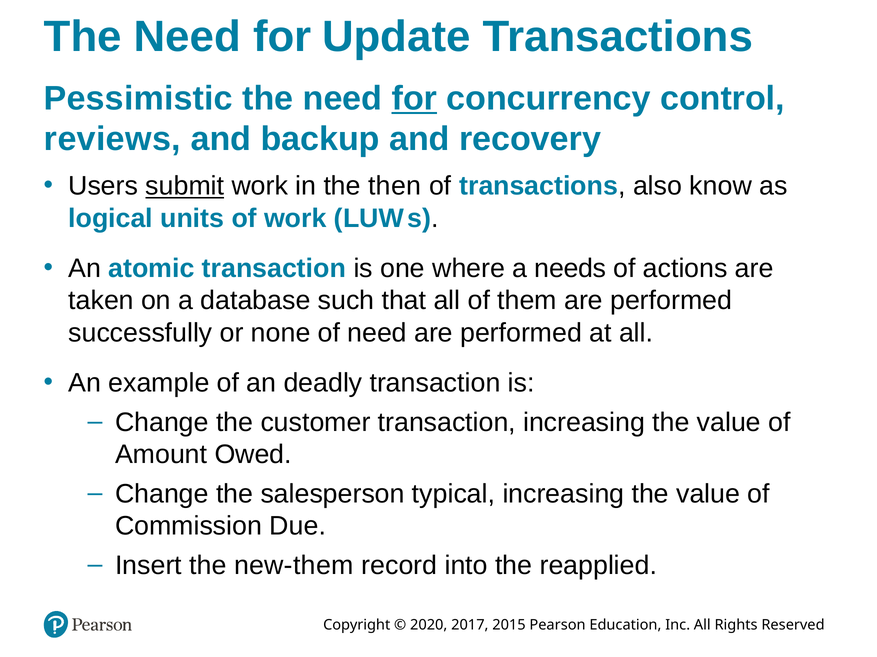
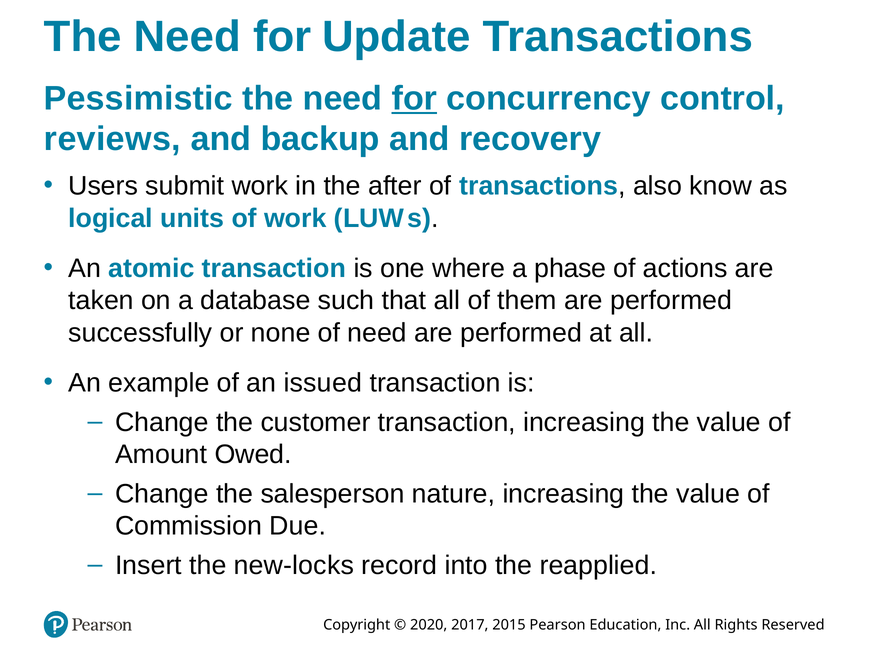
submit underline: present -> none
then: then -> after
needs: needs -> phase
deadly: deadly -> issued
typical: typical -> nature
new-them: new-them -> new-locks
